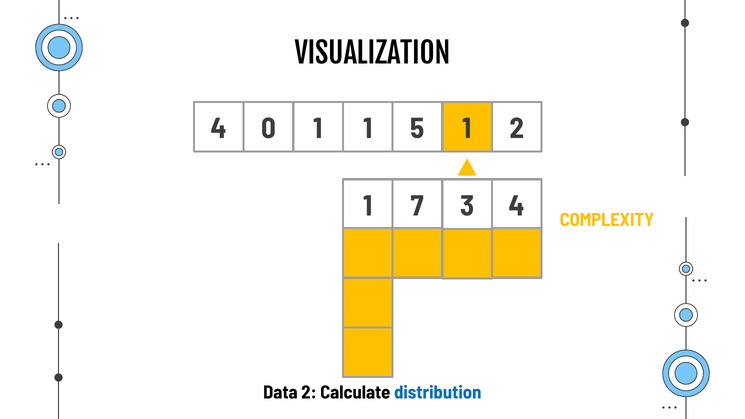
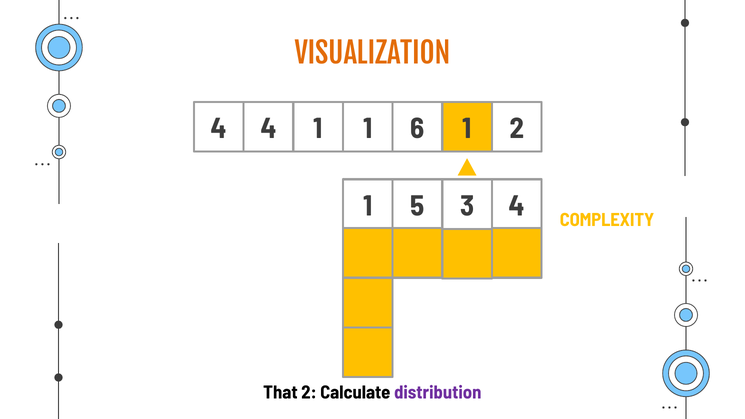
VISUALIZATION colour: black -> orange
4 0: 0 -> 4
5: 5 -> 6
7: 7 -> 5
Data: Data -> That
distribution colour: blue -> purple
